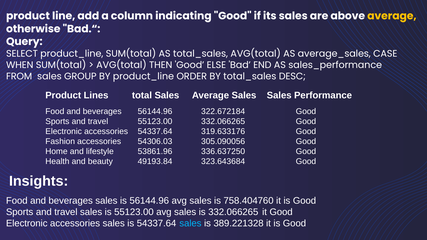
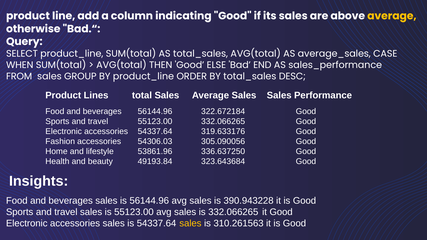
758.404760: 758.404760 -> 390.943228
sales at (190, 223) colour: light blue -> yellow
389.221328: 389.221328 -> 310.261563
